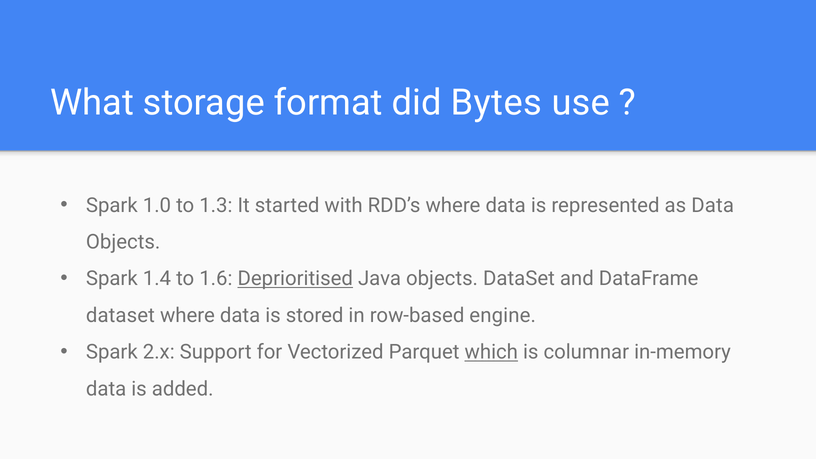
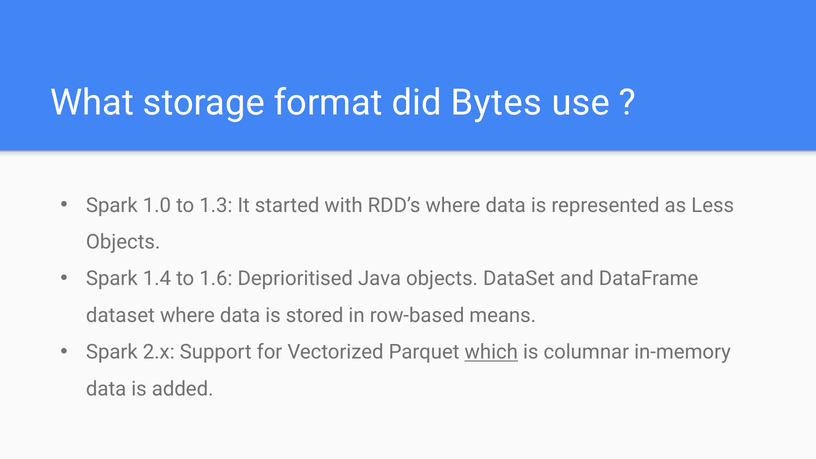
as Data: Data -> Less
Deprioritised underline: present -> none
engine: engine -> means
